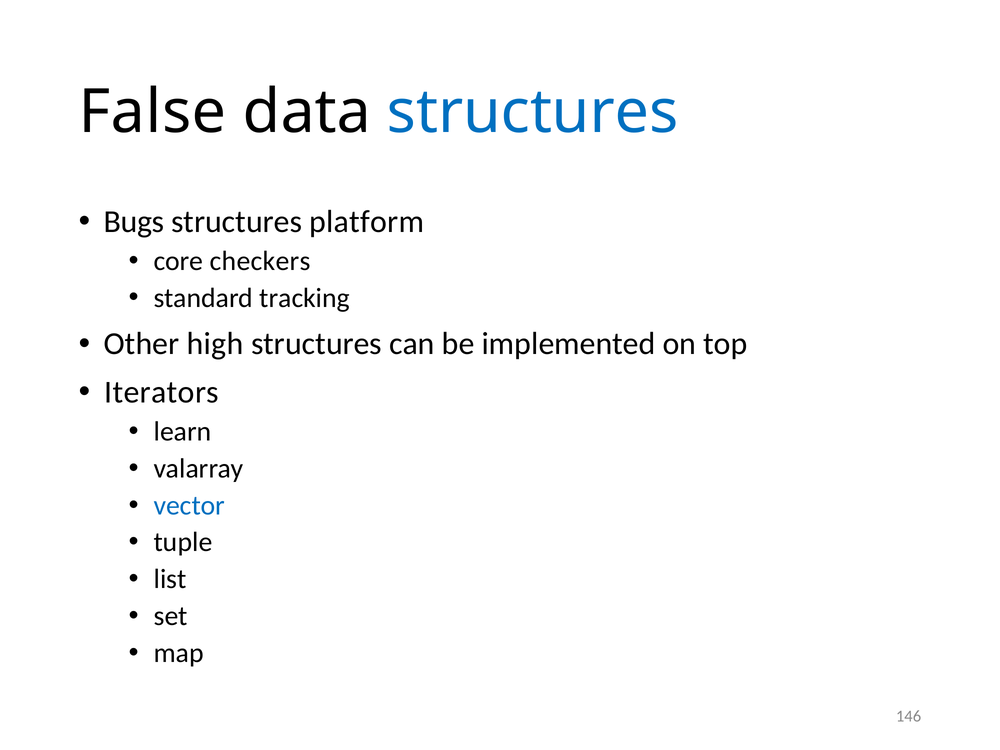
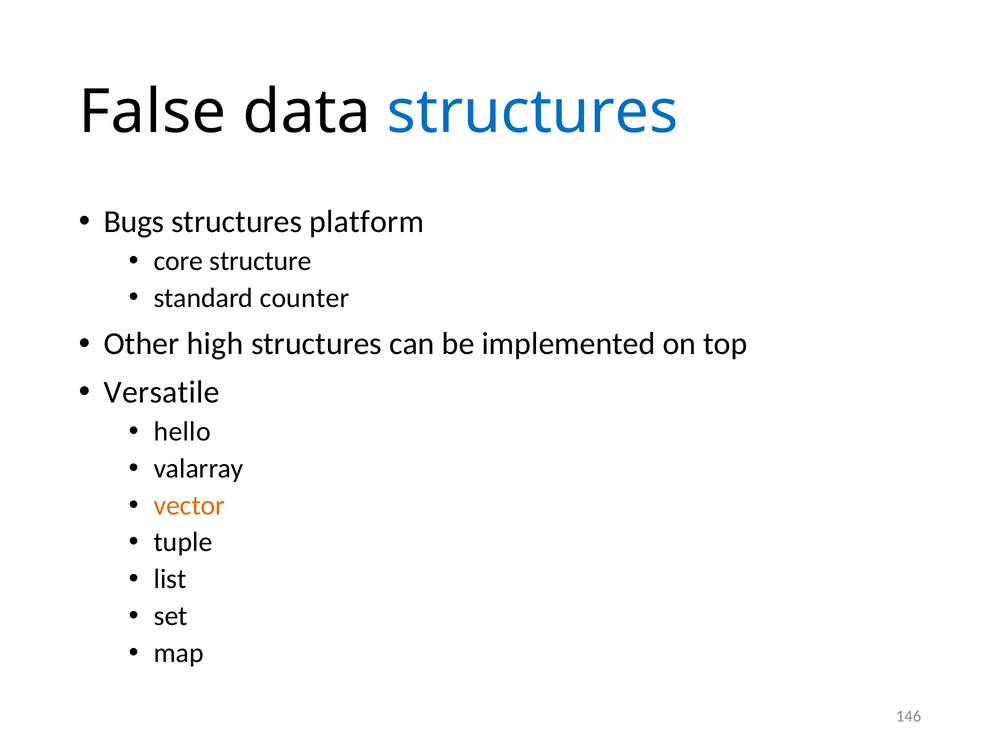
checkers: checkers -> structure
tracking: tracking -> counter
Iterators: Iterators -> Versatile
learn: learn -> hello
vector colour: blue -> orange
